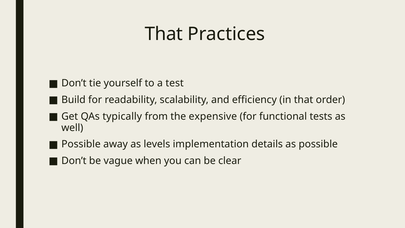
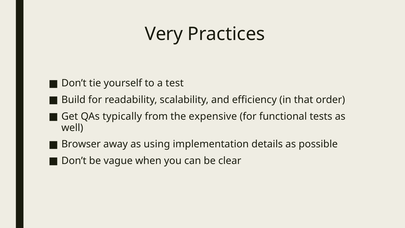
That at (164, 34): That -> Very
Possible at (81, 144): Possible -> Browser
levels: levels -> using
